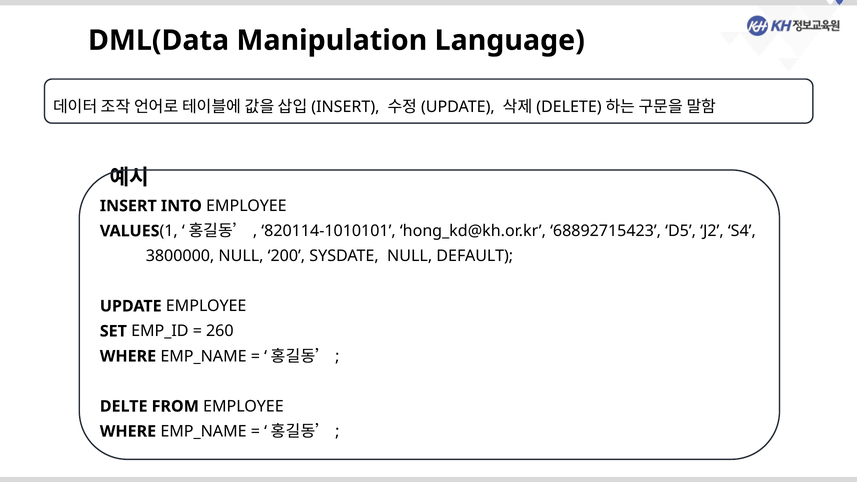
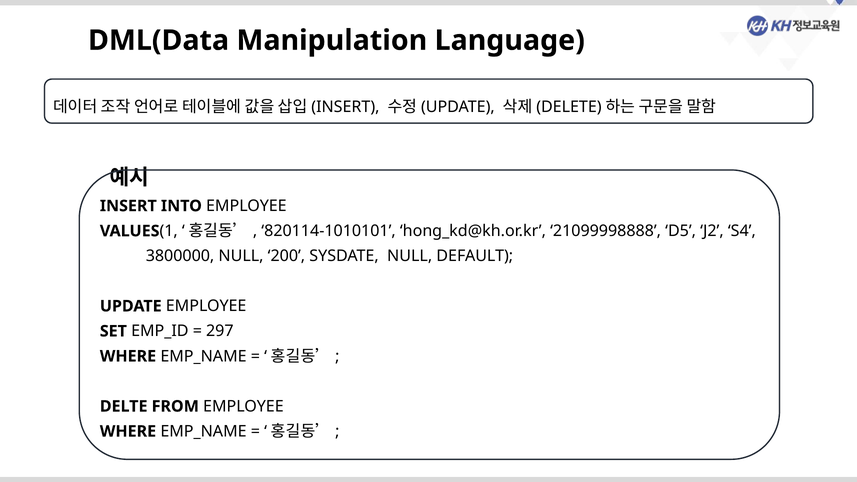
68892715423: 68892715423 -> 21099998888
260: 260 -> 297
